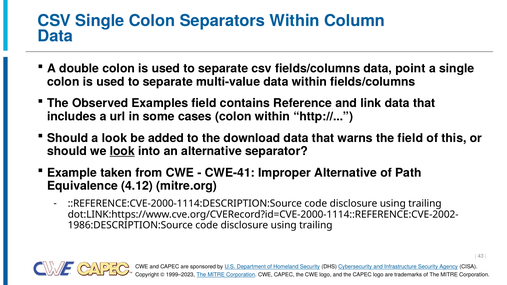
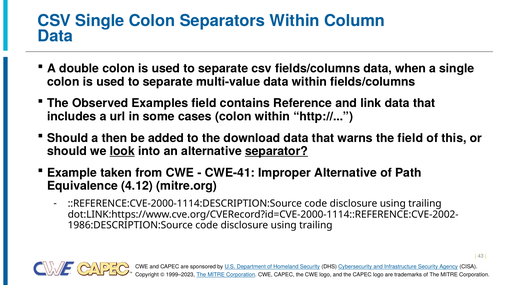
point: point -> when
a look: look -> then
separator underline: none -> present
